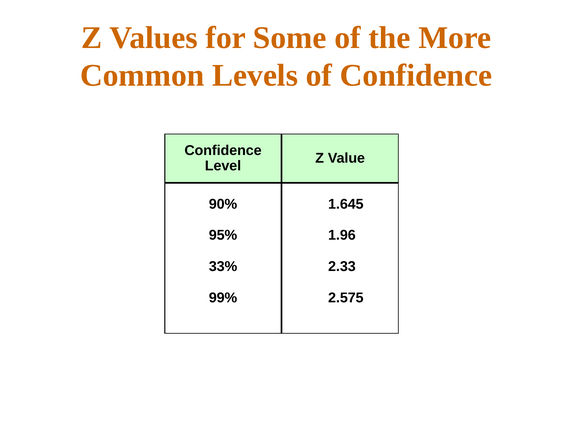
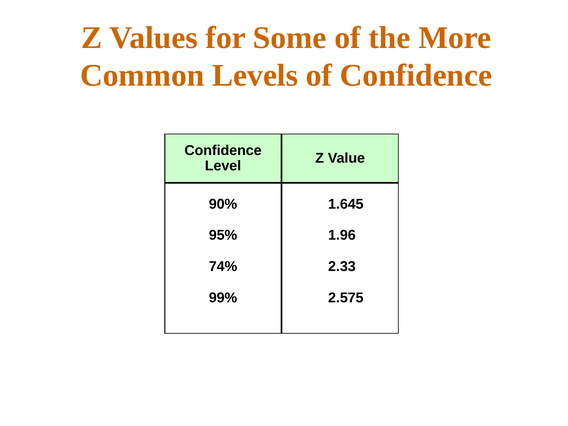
33%: 33% -> 74%
